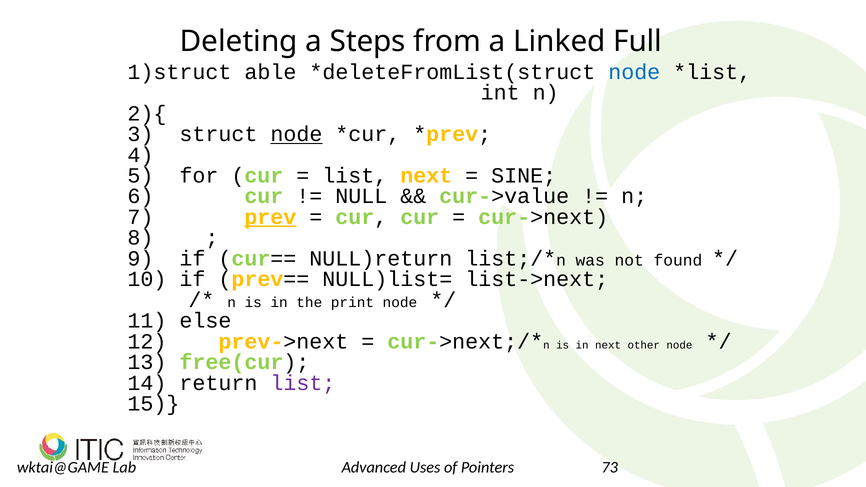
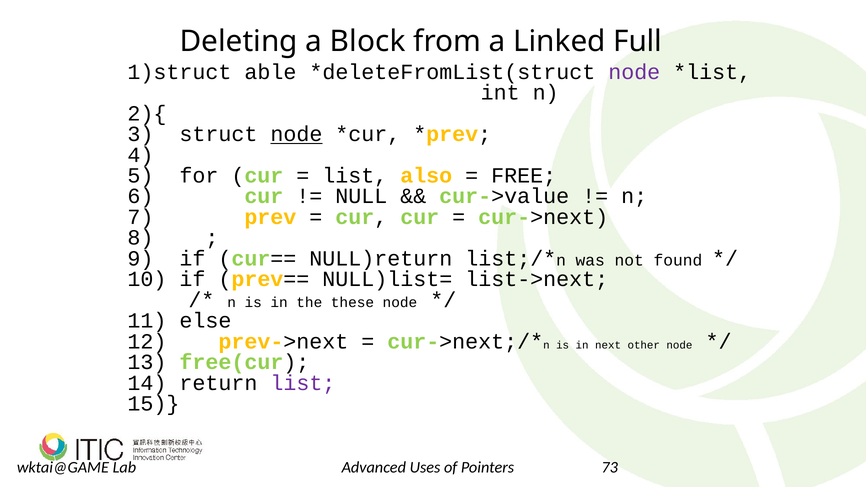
Steps: Steps -> Block
node at (634, 72) colour: blue -> purple
list next: next -> also
SINE: SINE -> FREE
prev underline: present -> none
print: print -> these
